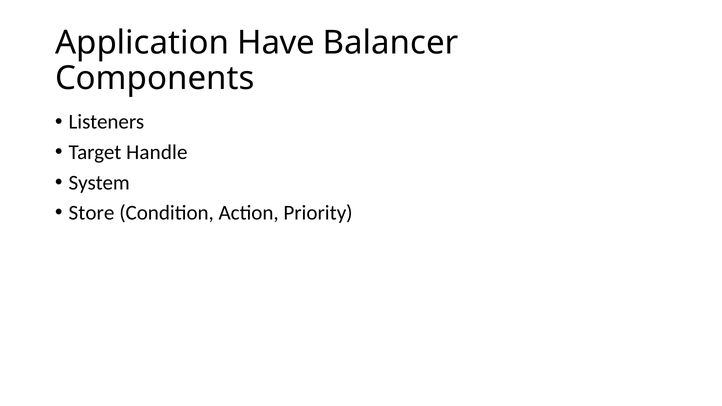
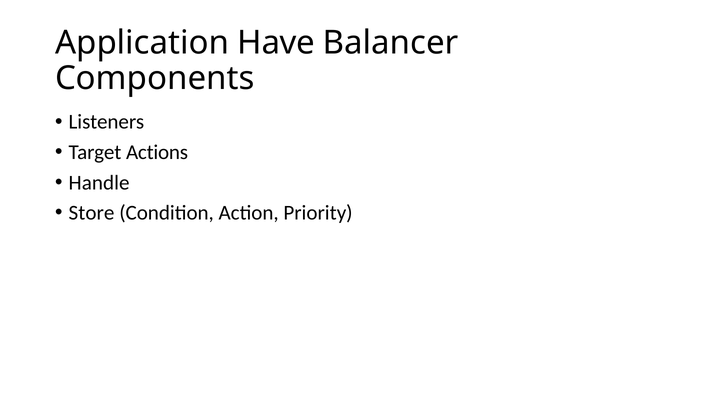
Handle: Handle -> Actions
System: System -> Handle
